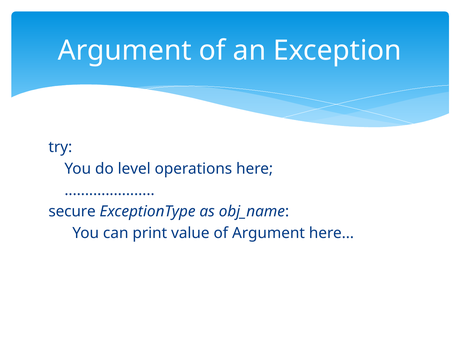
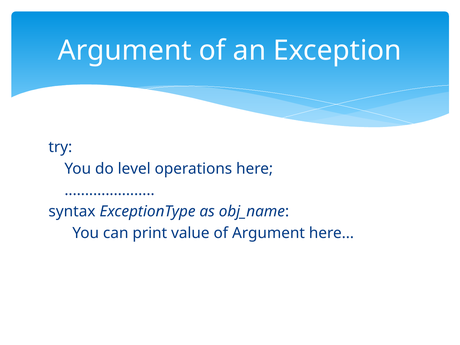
secure: secure -> syntax
